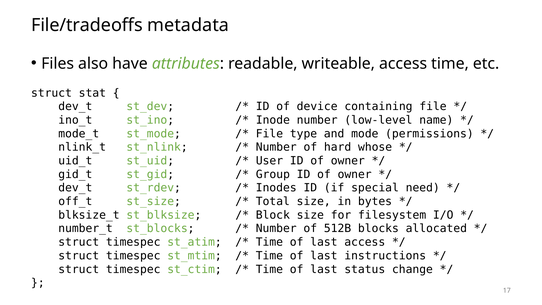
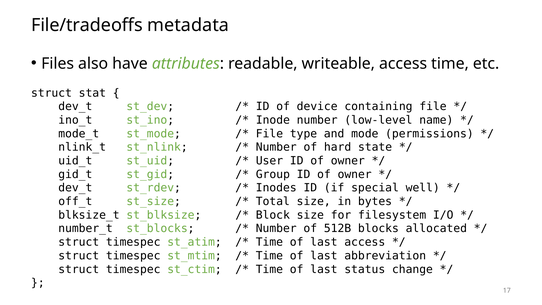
whose: whose -> state
need: need -> well
instructions: instructions -> abbreviation
